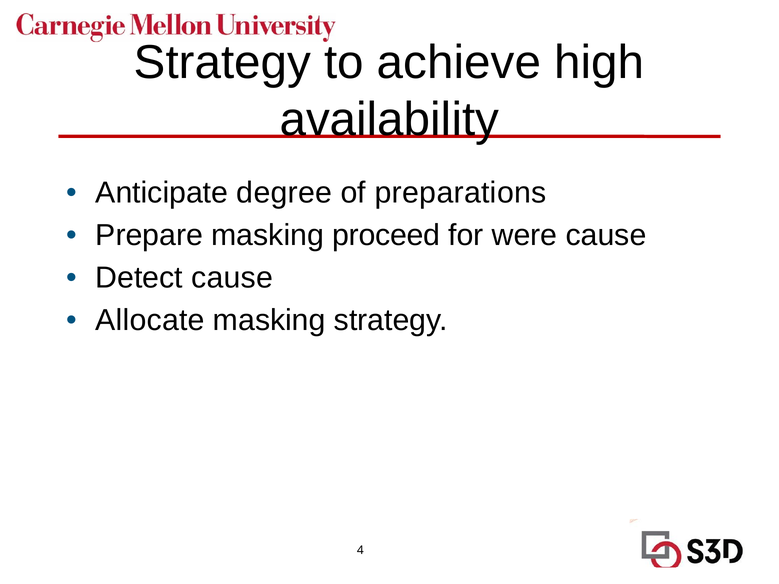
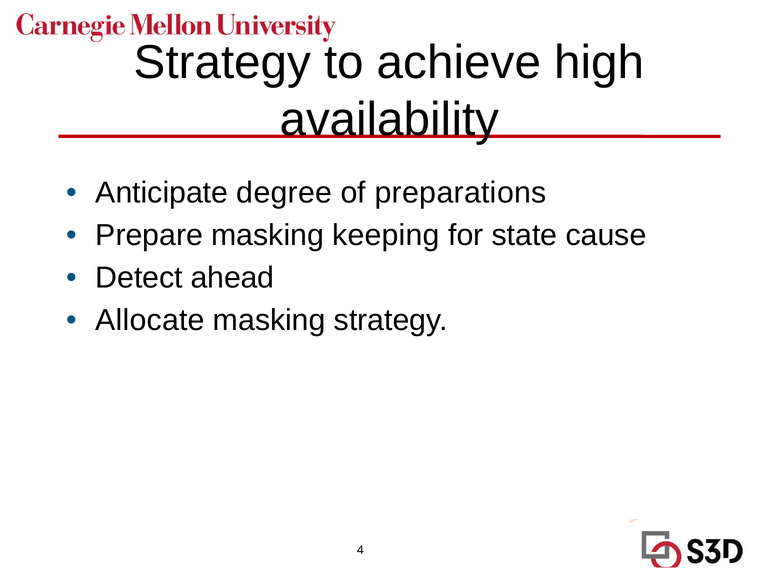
proceed: proceed -> keeping
were: were -> state
Detect cause: cause -> ahead
